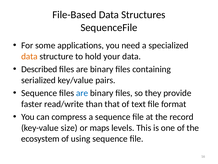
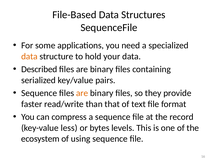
are at (82, 93) colour: blue -> orange
size: size -> less
maps: maps -> bytes
